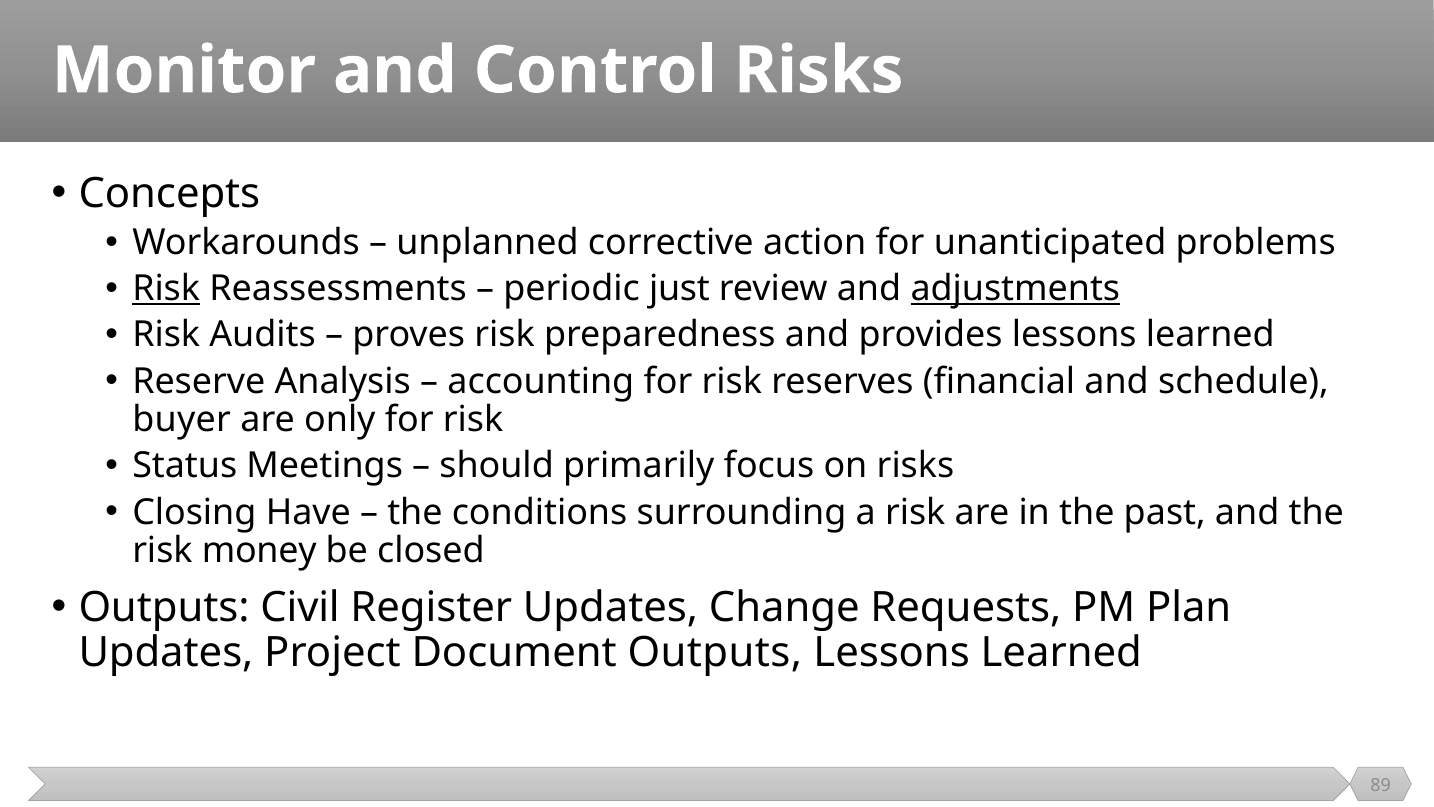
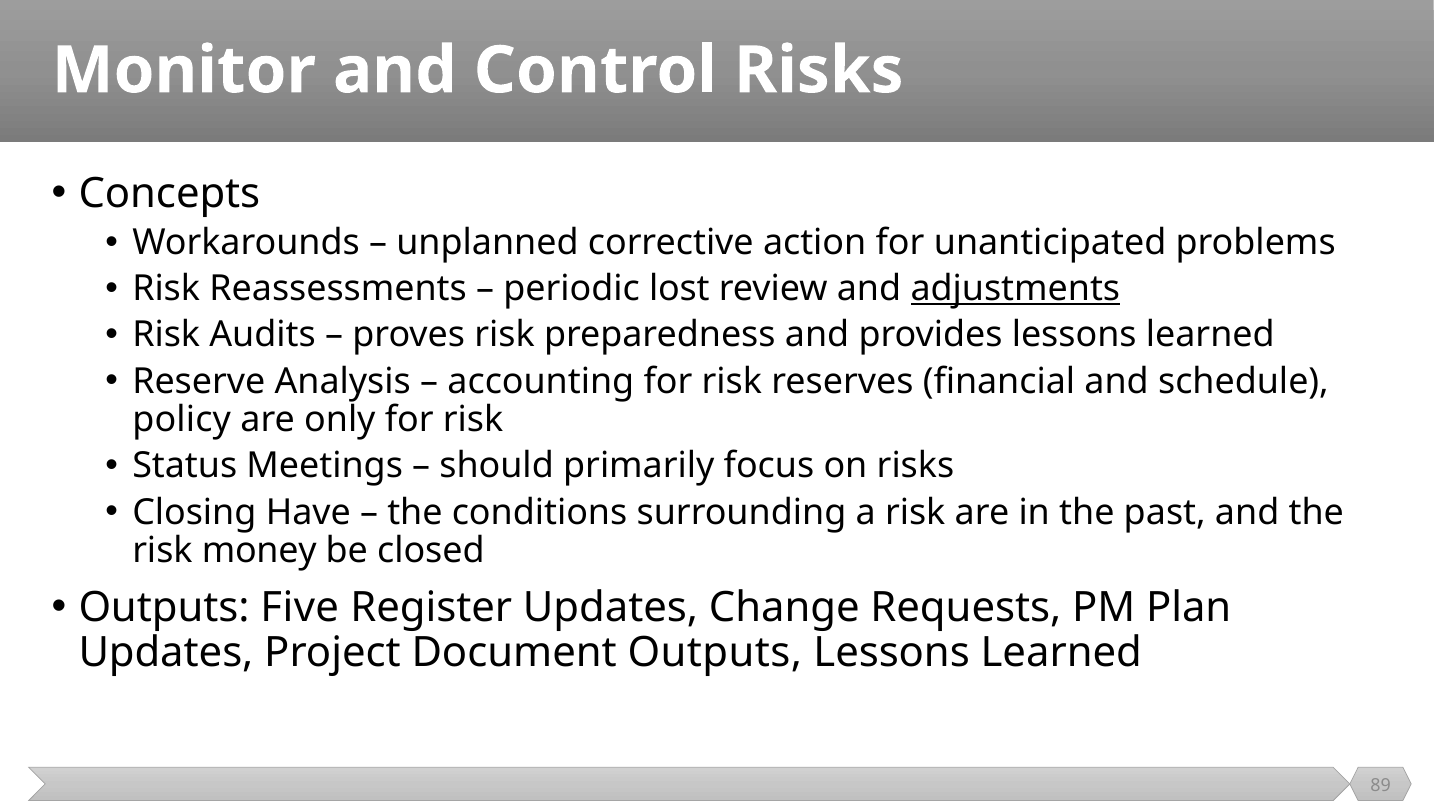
Risk at (166, 289) underline: present -> none
just: just -> lost
buyer: buyer -> policy
Civil: Civil -> Five
